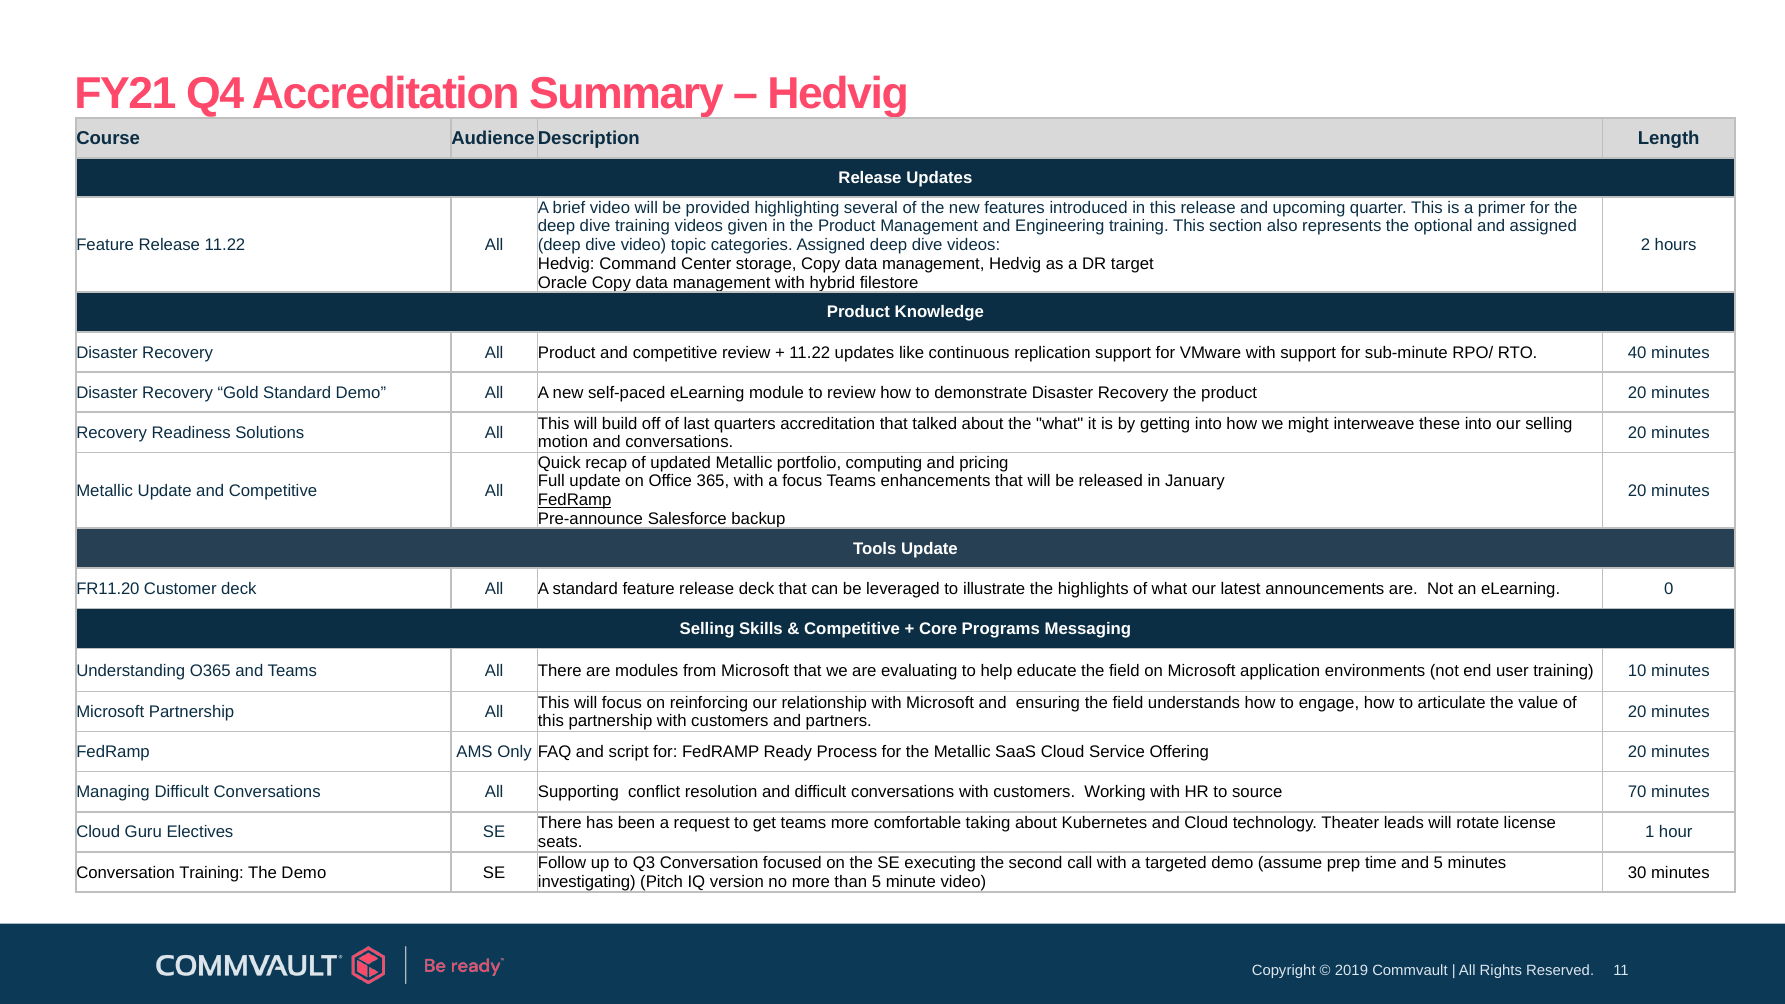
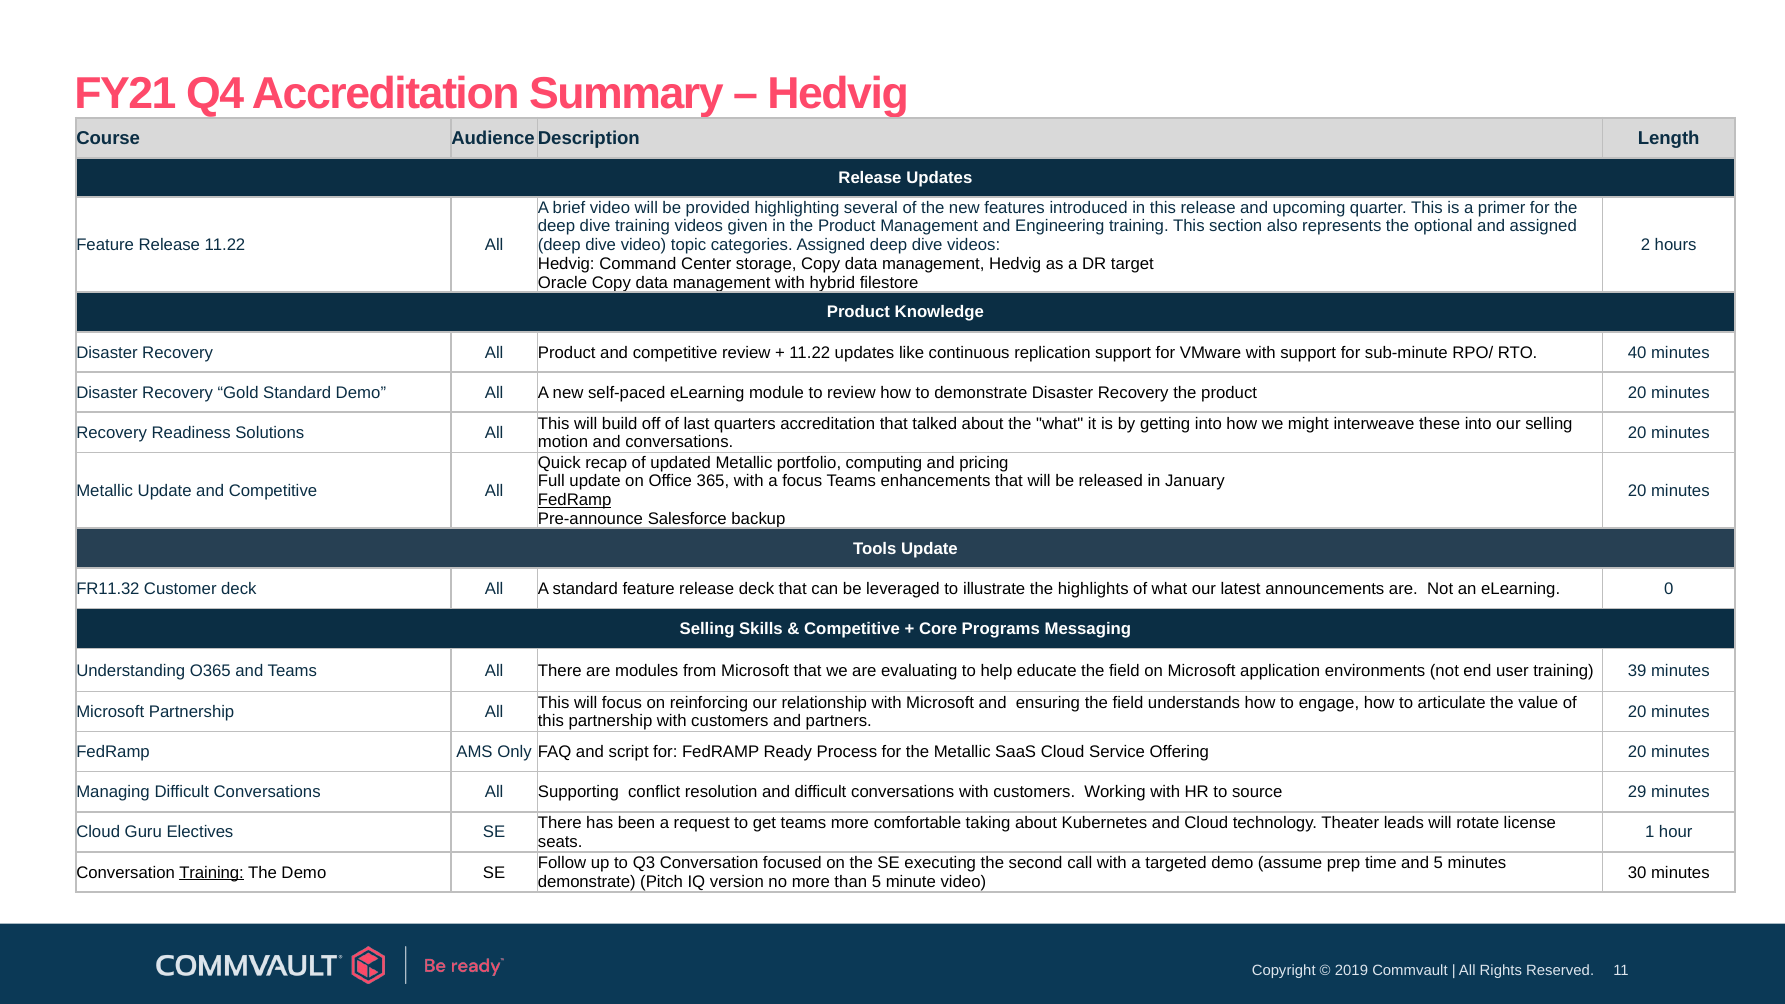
FR11.20: FR11.20 -> FR11.32
10: 10 -> 39
70: 70 -> 29
Training at (212, 873) underline: none -> present
investigating at (587, 882): investigating -> demonstrate
